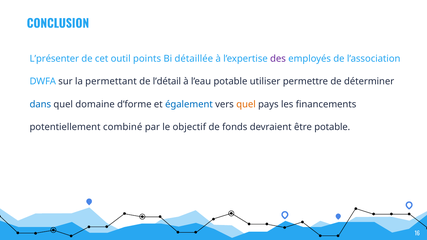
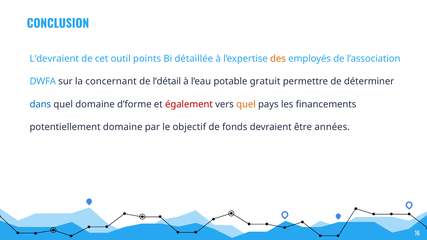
L’présenter: L’présenter -> L’devraient
des colour: purple -> orange
permettant: permettant -> concernant
utiliser: utiliser -> gratuit
également colour: blue -> red
potentiellement combiné: combiné -> domaine
être potable: potable -> années
